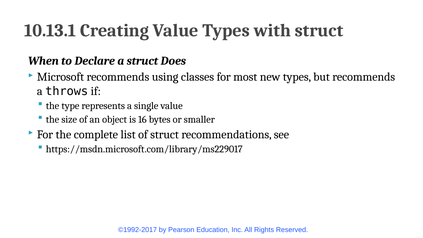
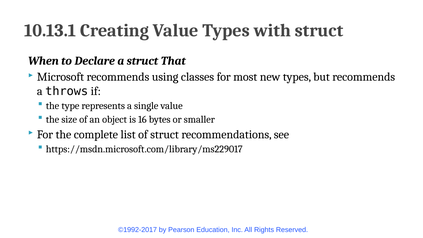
Does: Does -> That
